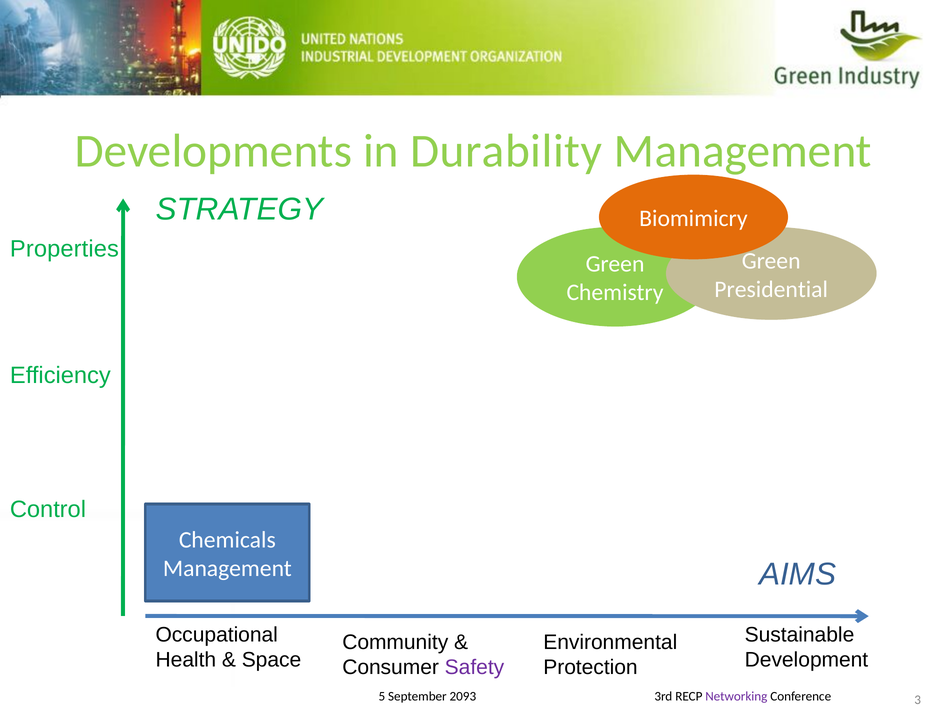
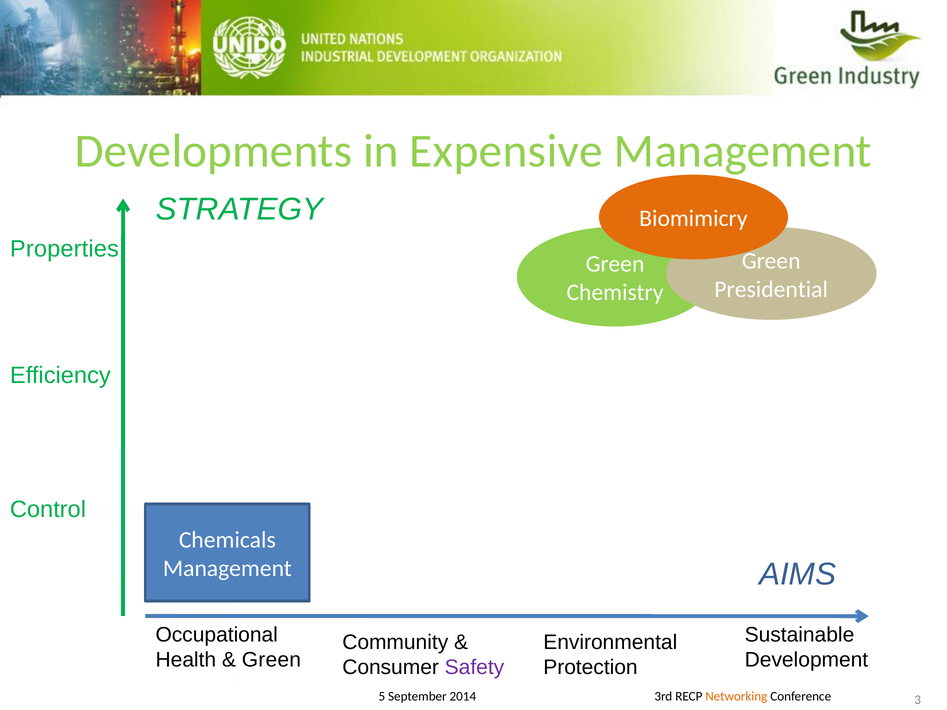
Durability: Durability -> Expensive
Space at (271, 660): Space -> Green
2093: 2093 -> 2014
Networking colour: purple -> orange
